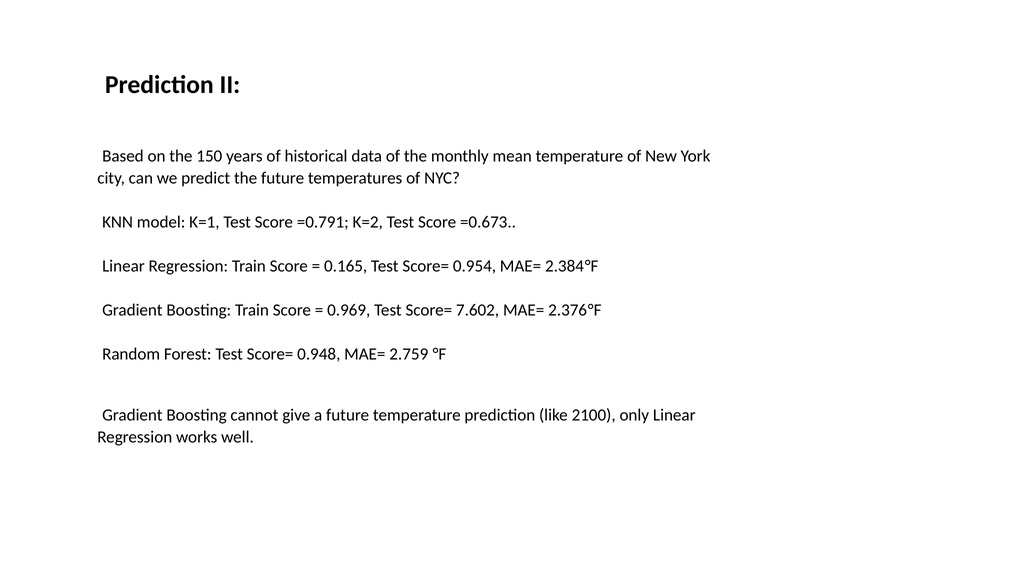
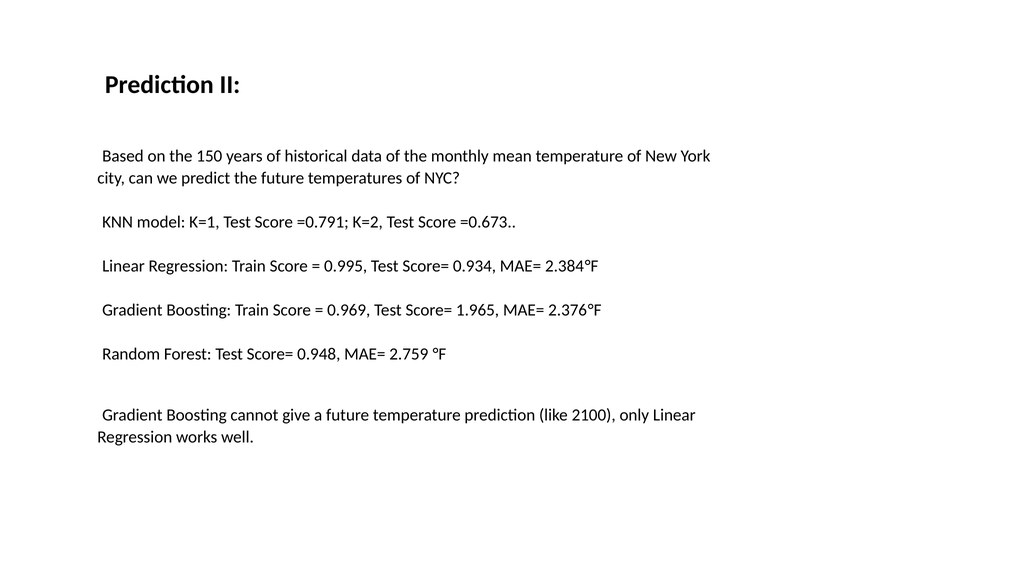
0.165: 0.165 -> 0.995
0.954: 0.954 -> 0.934
7.602: 7.602 -> 1.965
